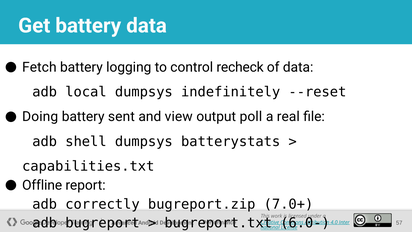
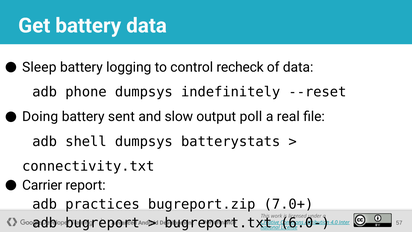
Fetch: Fetch -> Sleep
local: local -> phone
view: view -> slow
capabilities.txt: capabilities.txt -> connectivity.txt
Offline: Offline -> Carrier
correctly: correctly -> practices
